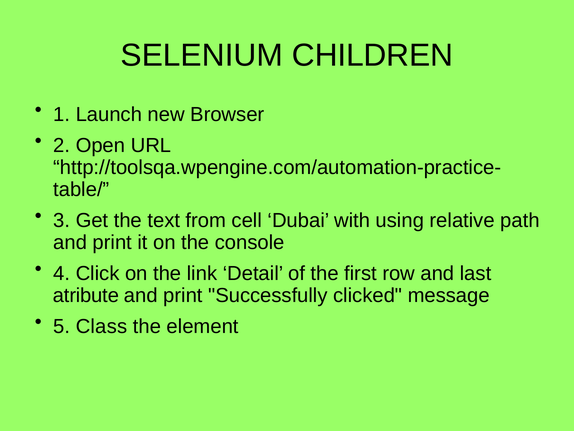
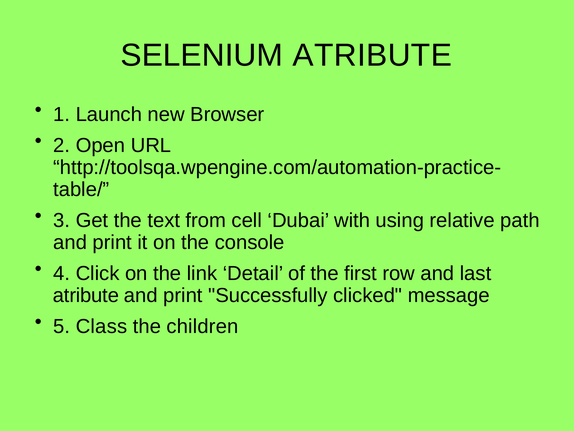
SELENIUM CHILDREN: CHILDREN -> ATRIBUTE
element: element -> children
